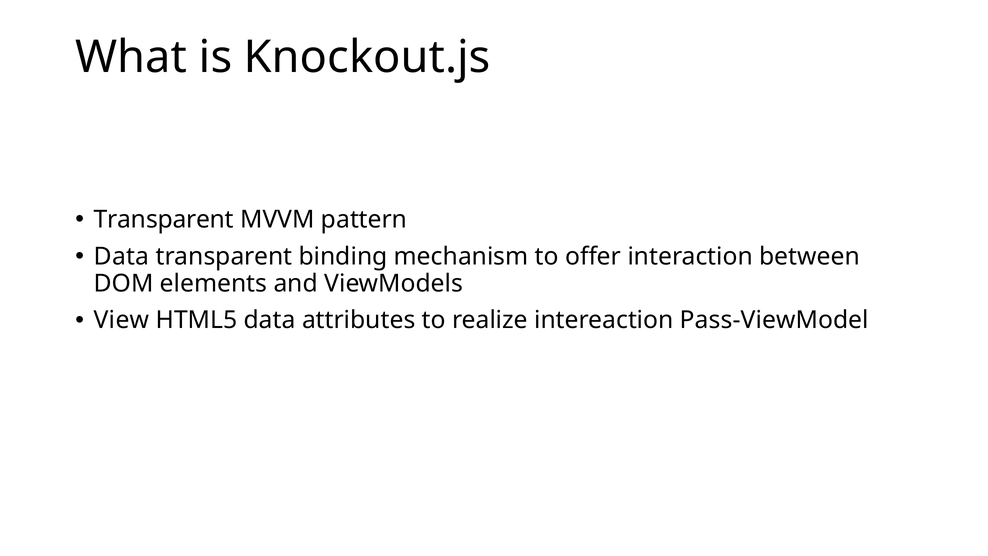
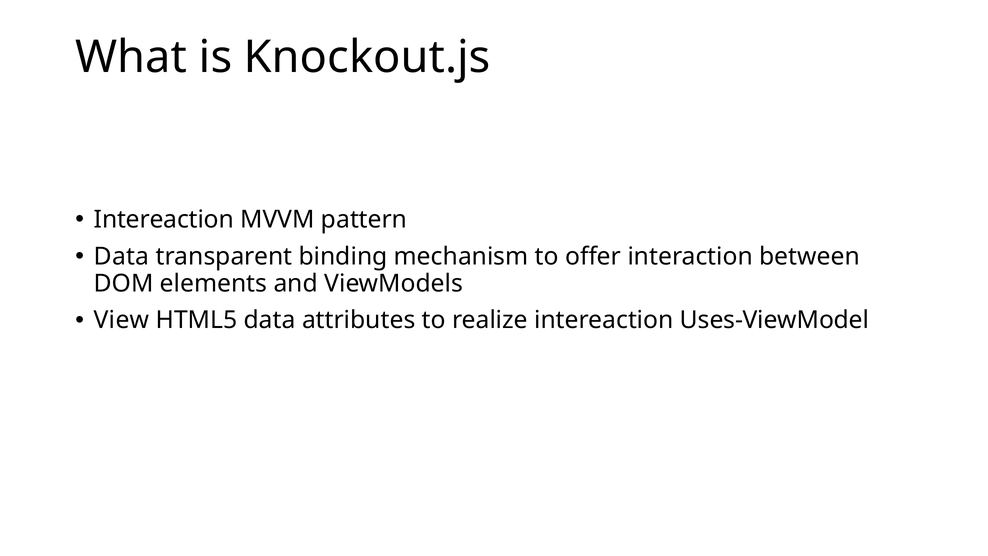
Transparent at (164, 220): Transparent -> Intereaction
Pass-ViewModel: Pass-ViewModel -> Uses-ViewModel
